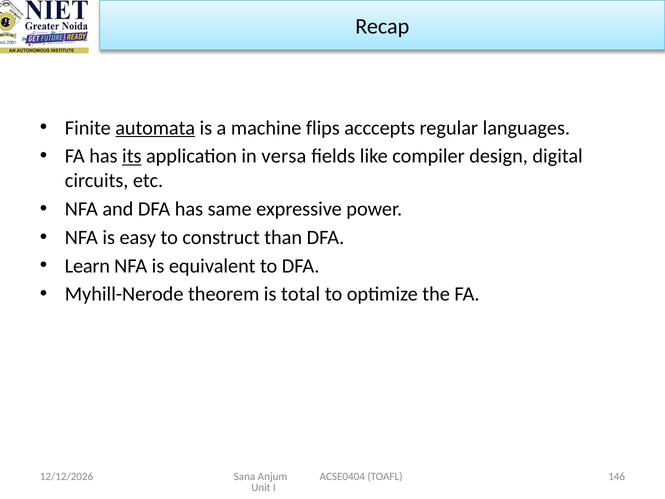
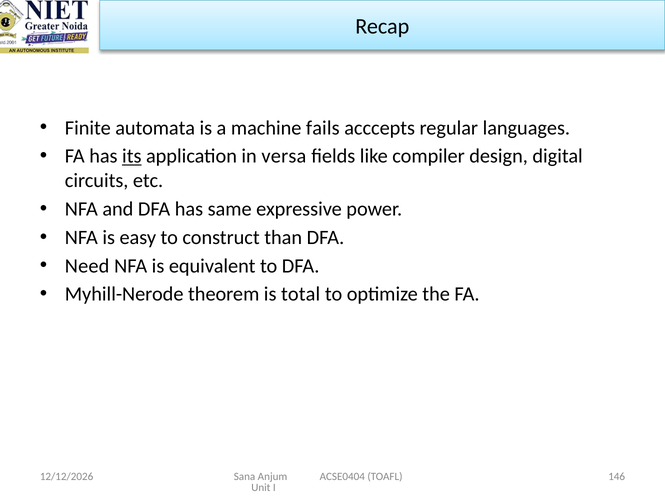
automata underline: present -> none
flips: flips -> fails
Learn: Learn -> Need
